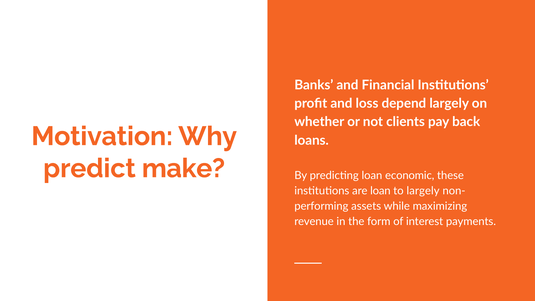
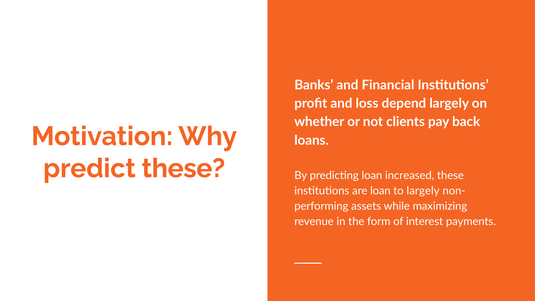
predict make: make -> these
economic: economic -> increased
